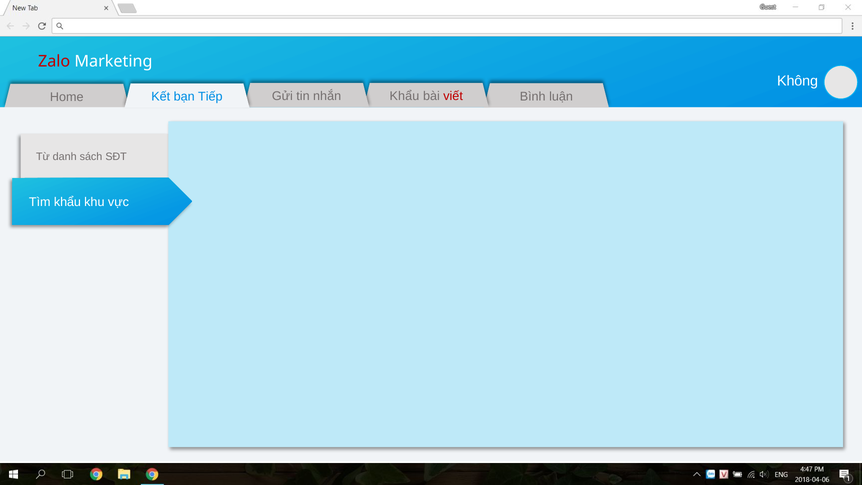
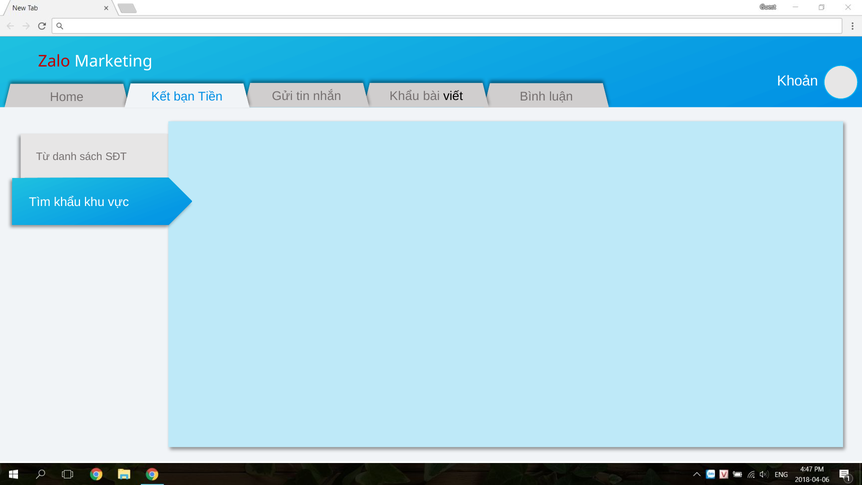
Không: Không -> Khoản
viết colour: red -> black
Tiếp: Tiếp -> Tiền
